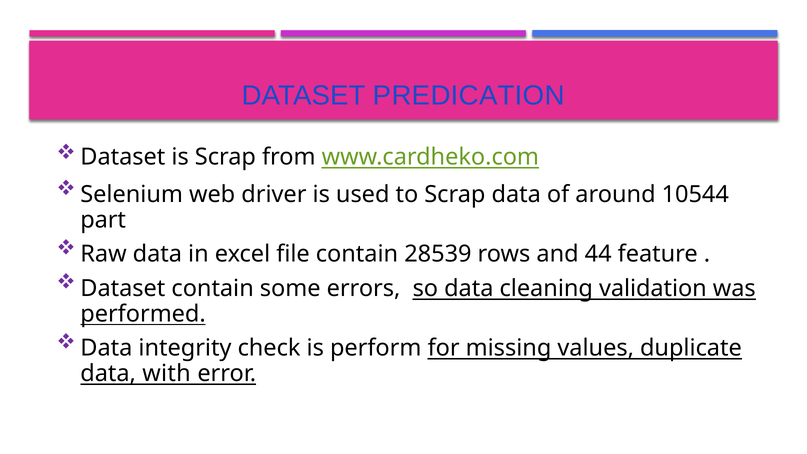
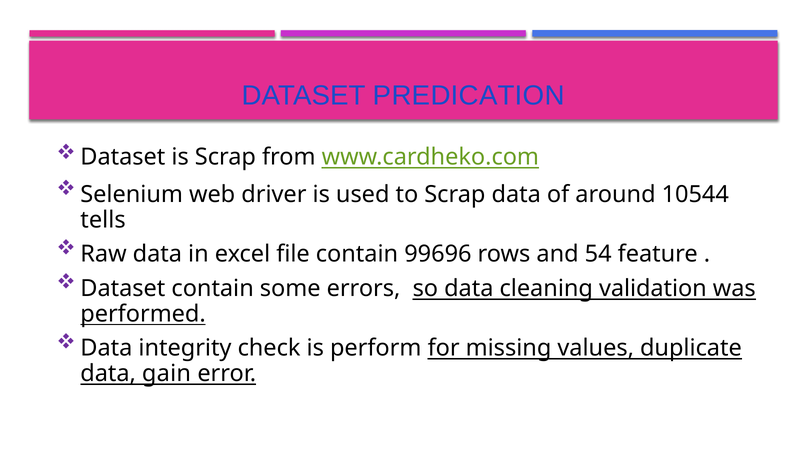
part: part -> tells
28539: 28539 -> 99696
44: 44 -> 54
with: with -> gain
